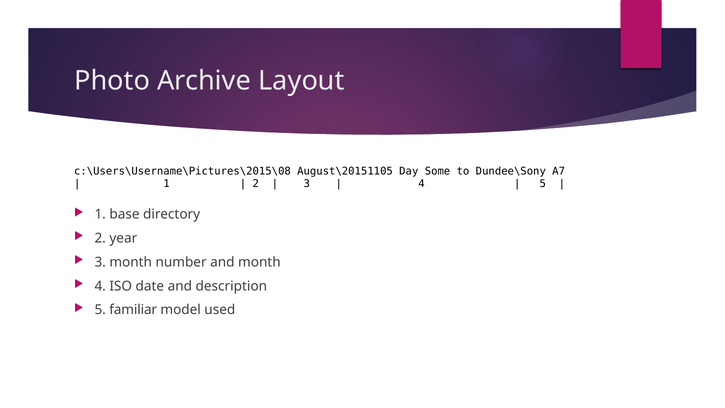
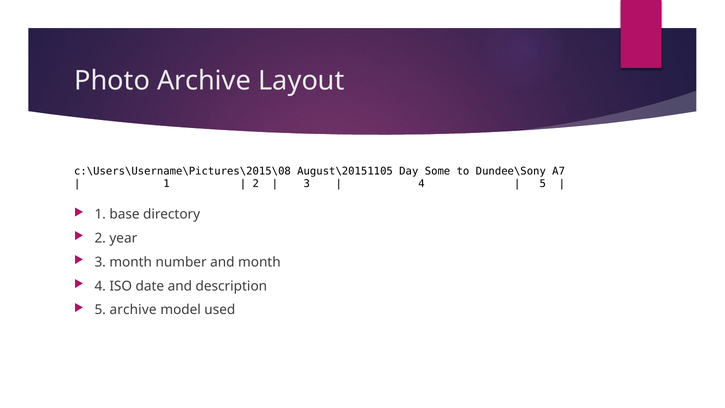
5 familiar: familiar -> archive
